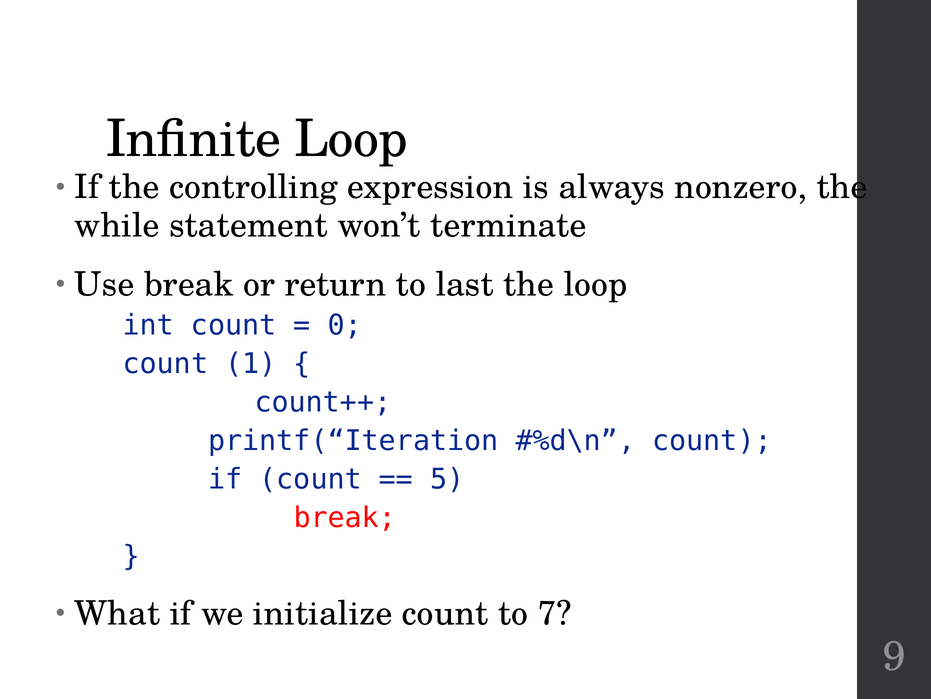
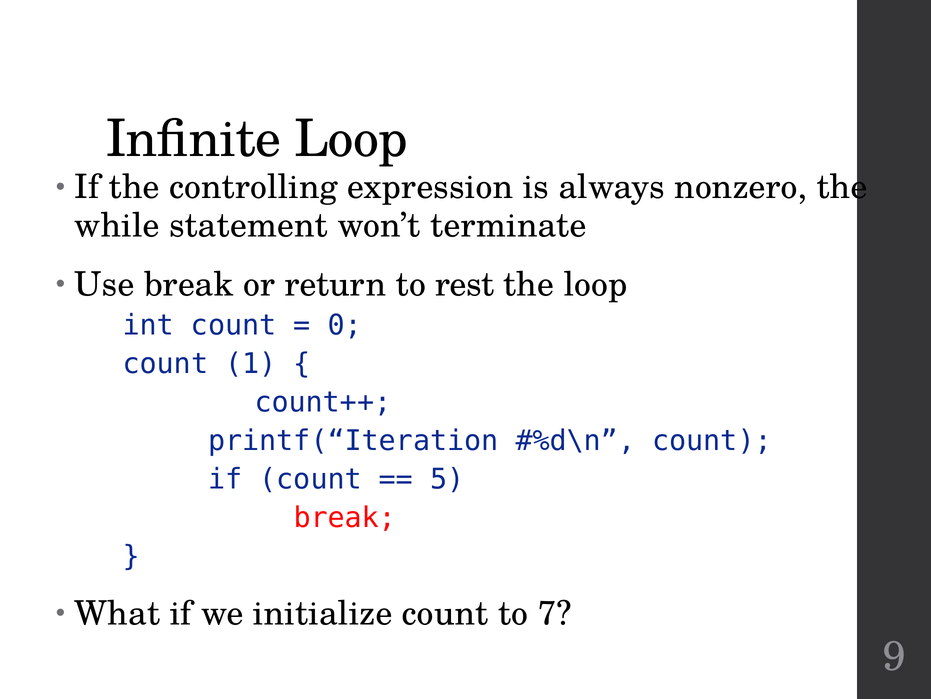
last: last -> rest
